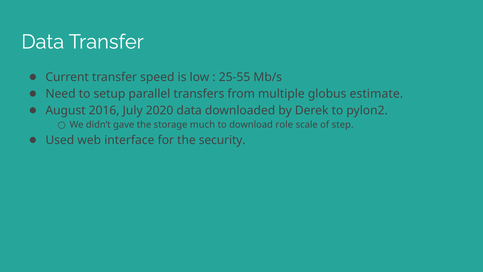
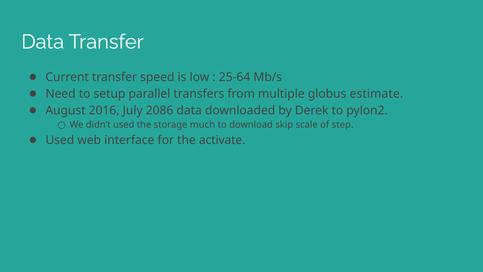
25-55: 25-55 -> 25-64
2020: 2020 -> 2086
didn’t gave: gave -> used
role: role -> skip
security: security -> activate
